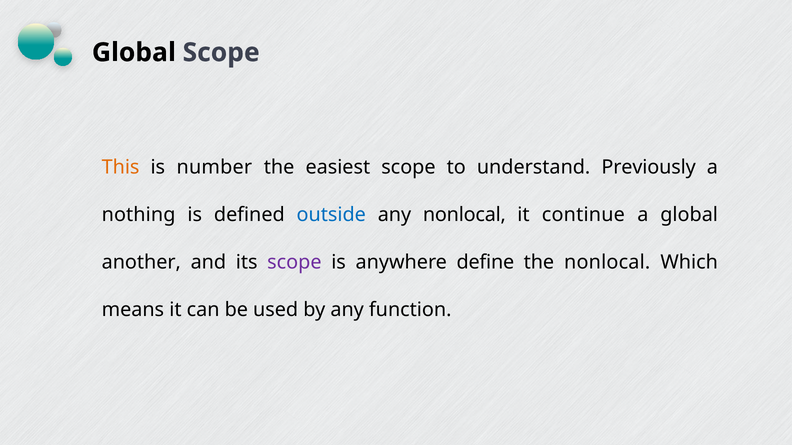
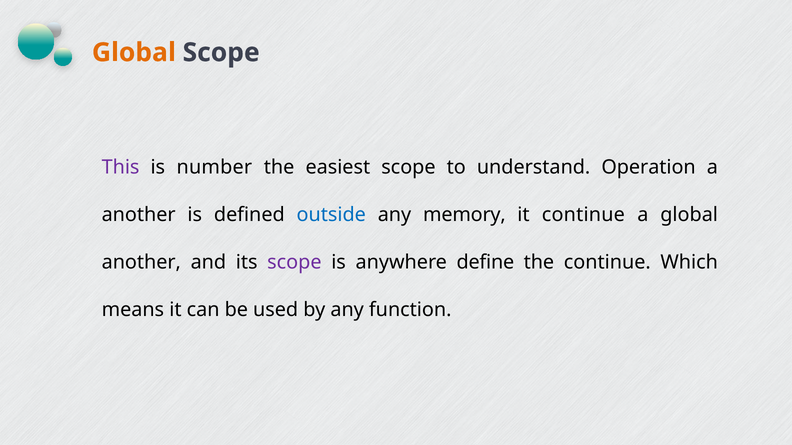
Global at (134, 53) colour: black -> orange
This colour: orange -> purple
Previously: Previously -> Operation
nothing at (139, 215): nothing -> another
any nonlocal: nonlocal -> memory
the nonlocal: nonlocal -> continue
